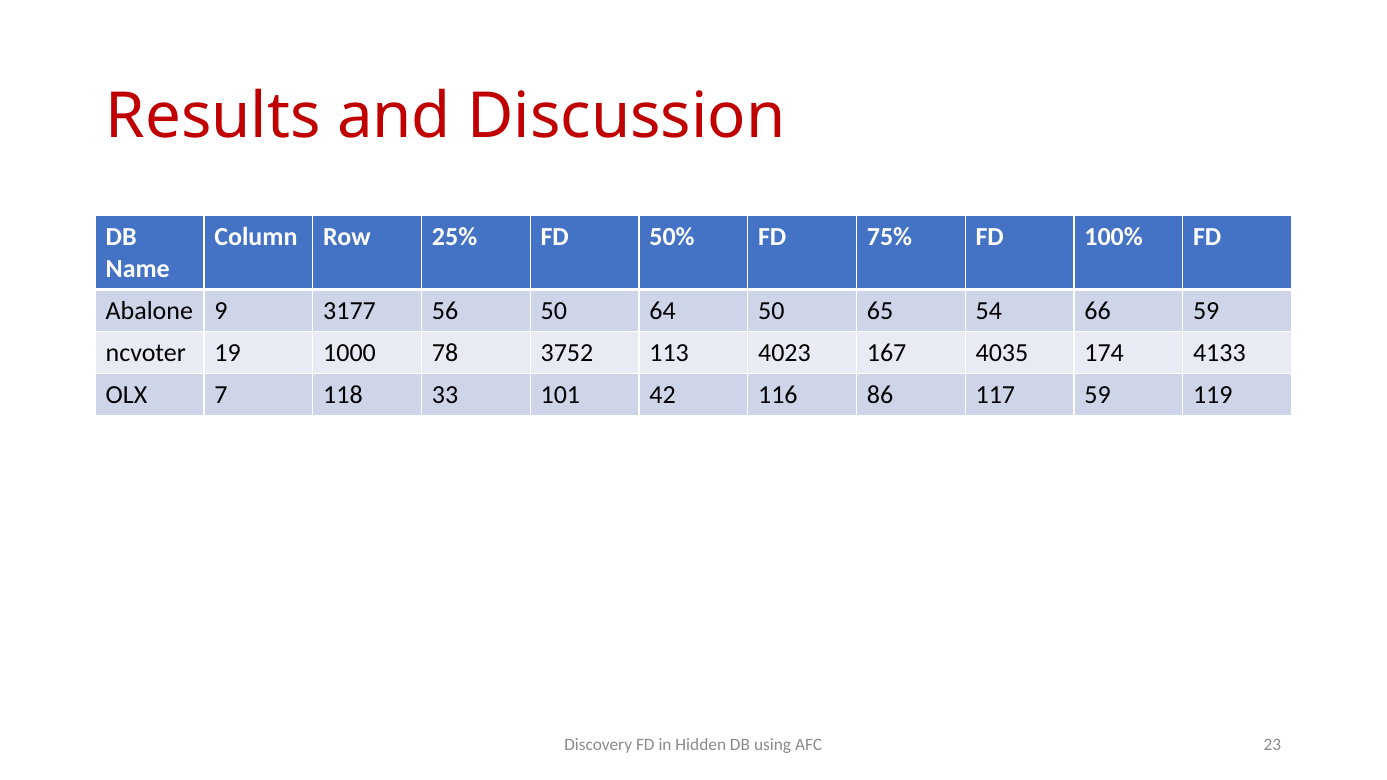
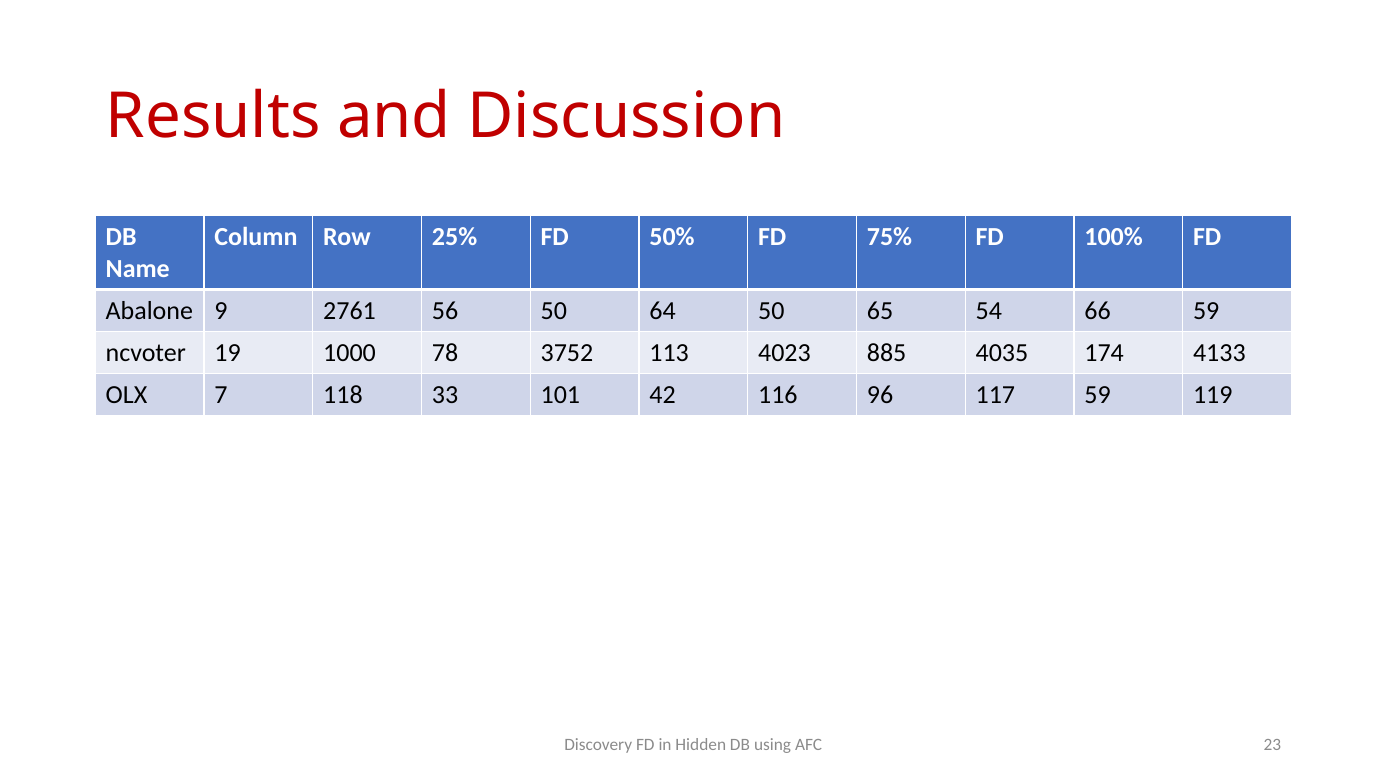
3177: 3177 -> 2761
167: 167 -> 885
86: 86 -> 96
